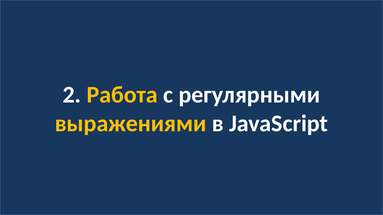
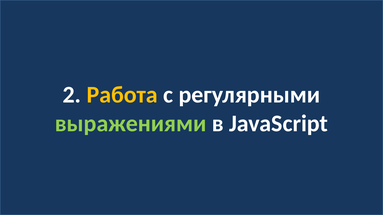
выражениями colour: yellow -> light green
